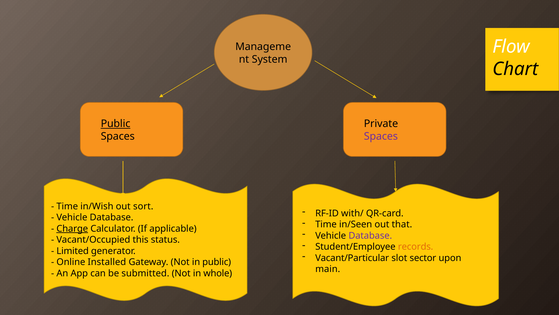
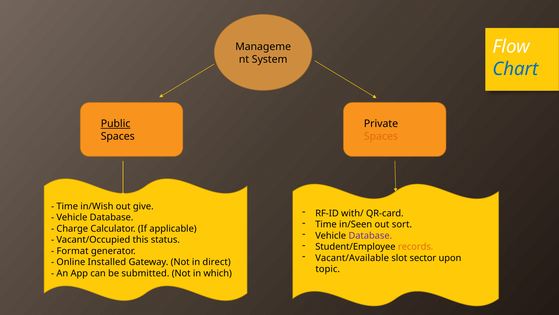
Chart colour: black -> blue
Spaces at (381, 136) colour: purple -> orange
sort: sort -> give
that: that -> sort
Charge underline: present -> none
Limited: Limited -> Format
Vacant/Particular: Vacant/Particular -> Vacant/Available
in public: public -> direct
main: main -> topic
whole: whole -> which
